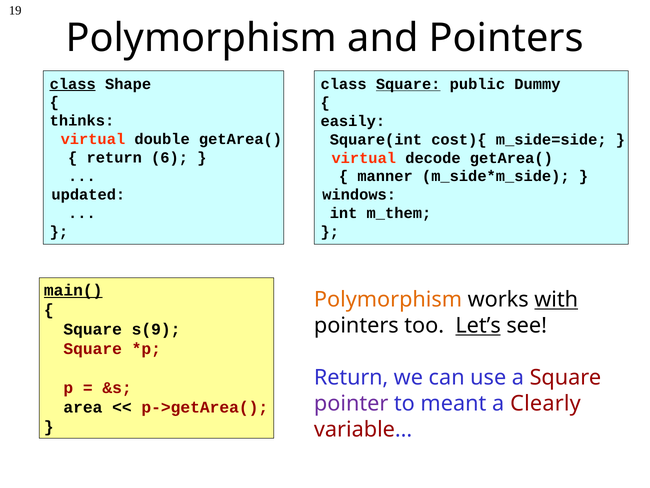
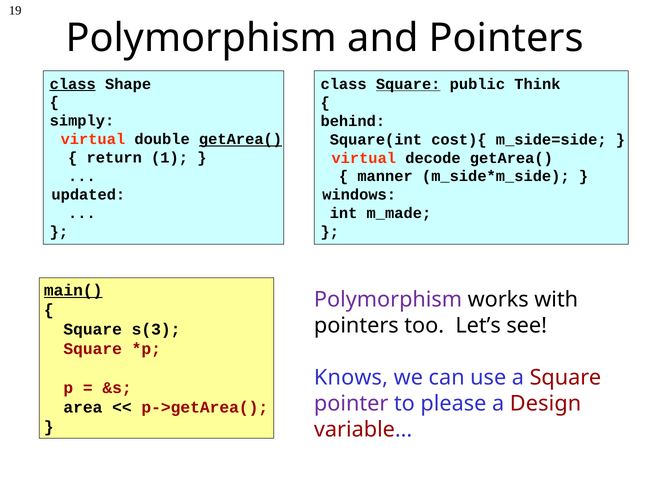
Dummy: Dummy -> Think
thinks: thinks -> simply
easily: easily -> behind
getArea( at (241, 139) underline: none -> present
6: 6 -> 1
m_them: m_them -> m_made
Polymorphism at (388, 299) colour: orange -> purple
with underline: present -> none
Let’s underline: present -> none
s(9: s(9 -> s(3
Return at (351, 377): Return -> Knows
meant: meant -> please
Clearly: Clearly -> Design
